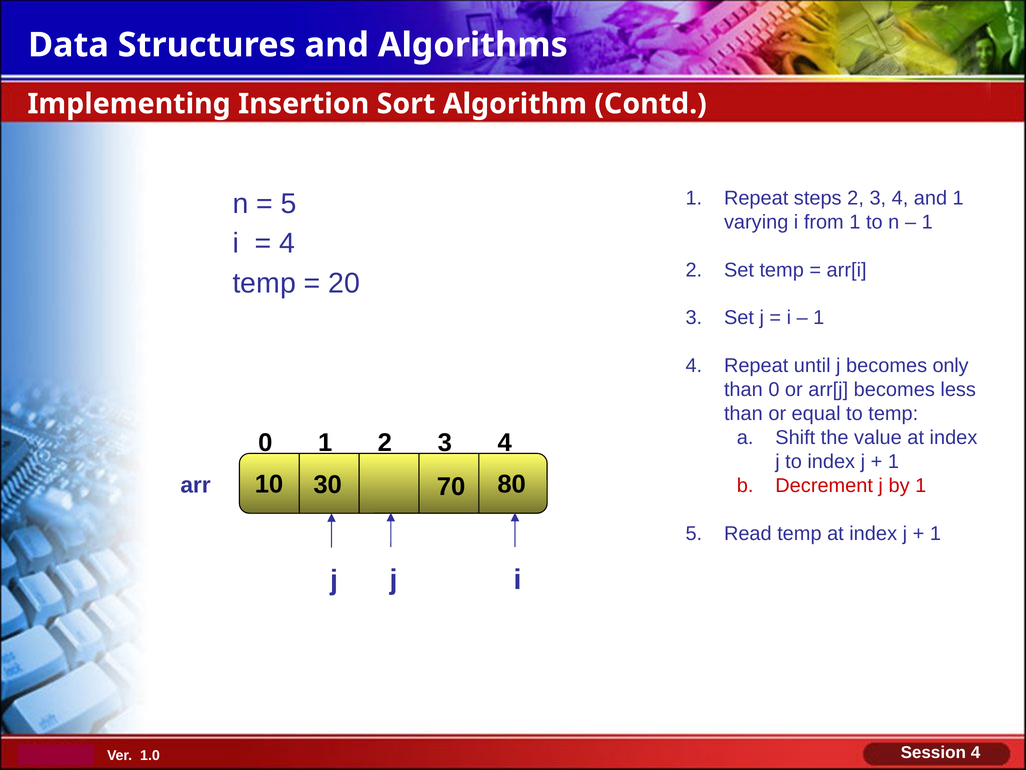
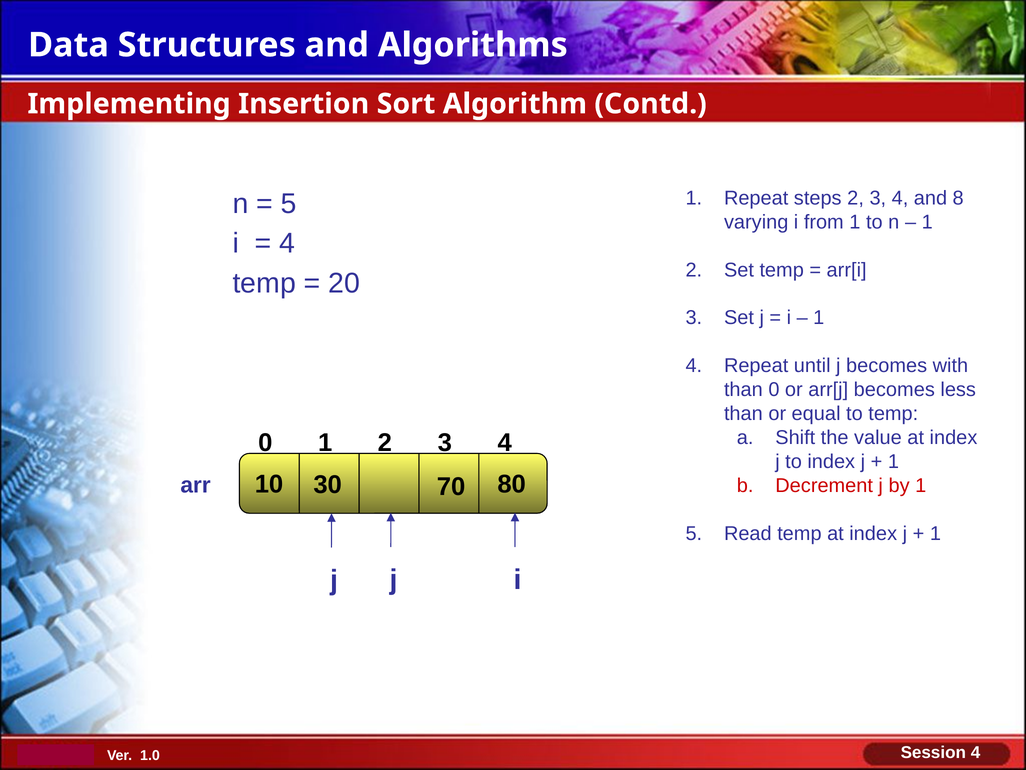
and 1: 1 -> 8
only: only -> with
